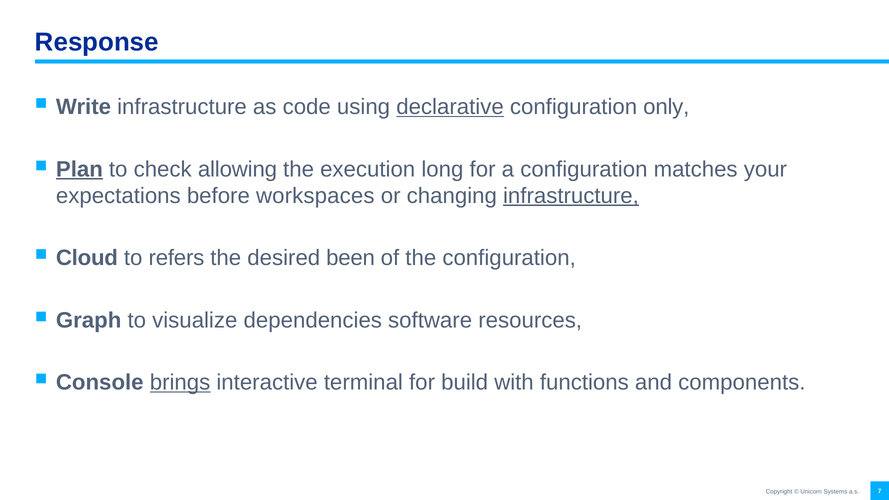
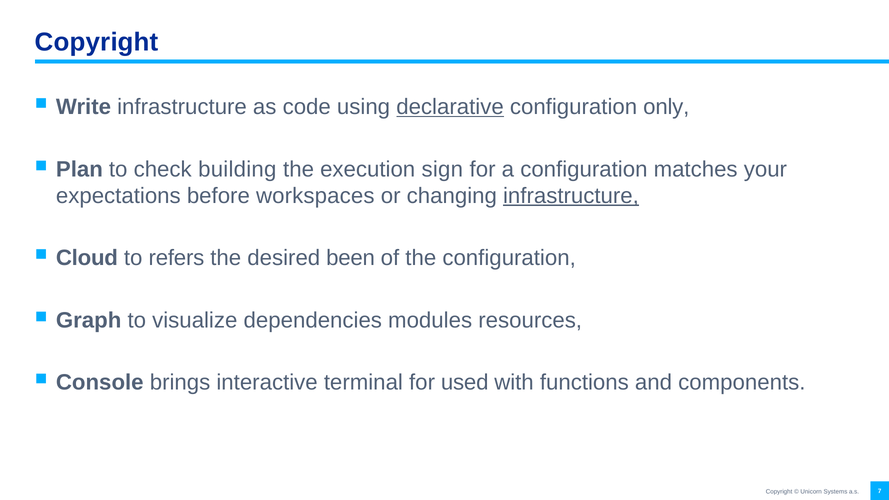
Response at (97, 42): Response -> Copyright
Plan underline: present -> none
allowing: allowing -> building
long: long -> sign
software: software -> modules
brings underline: present -> none
build: build -> used
